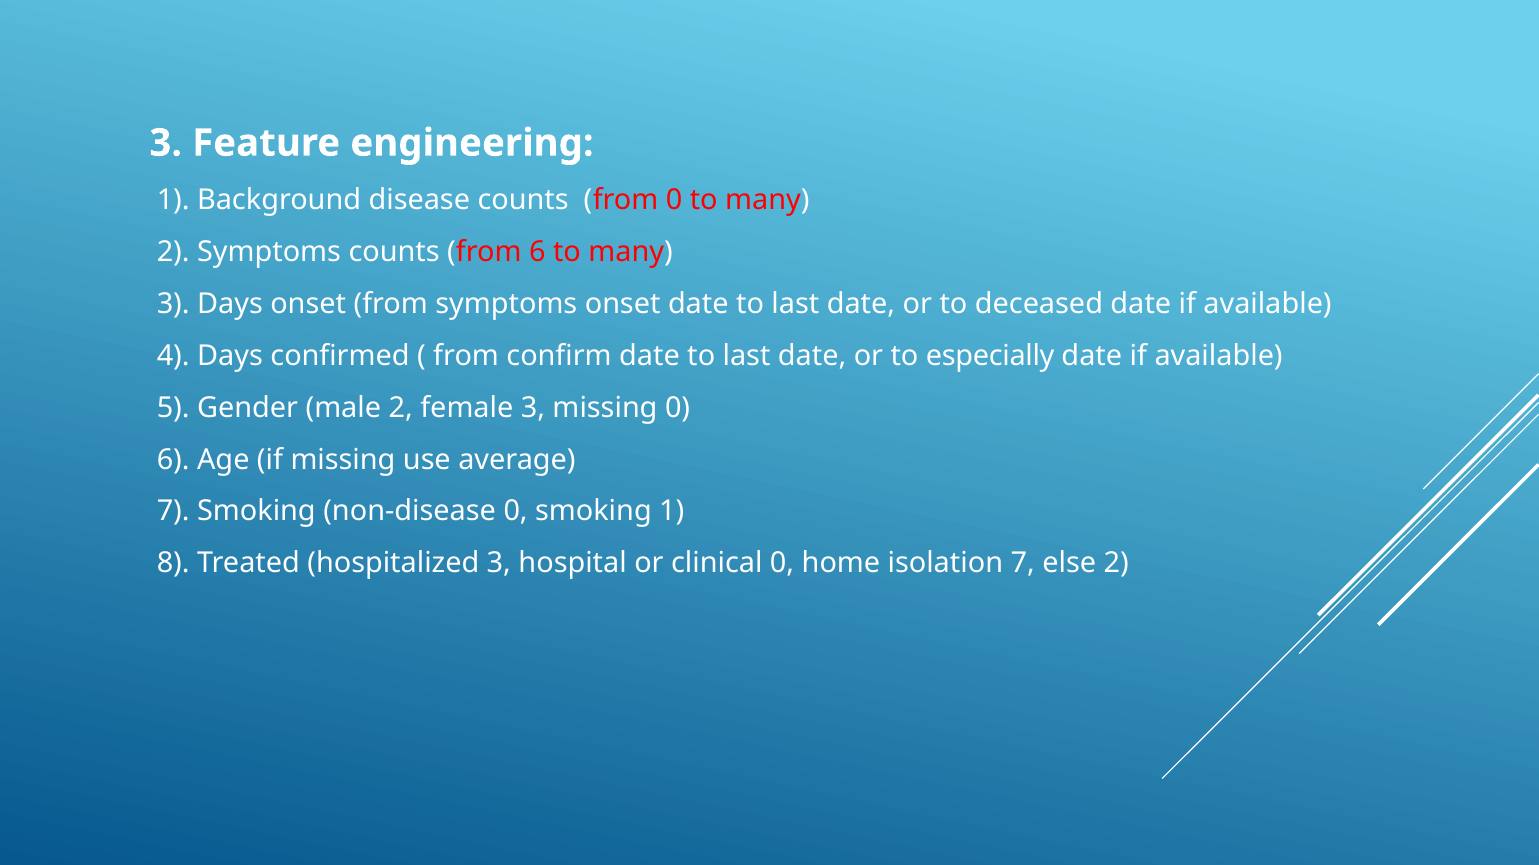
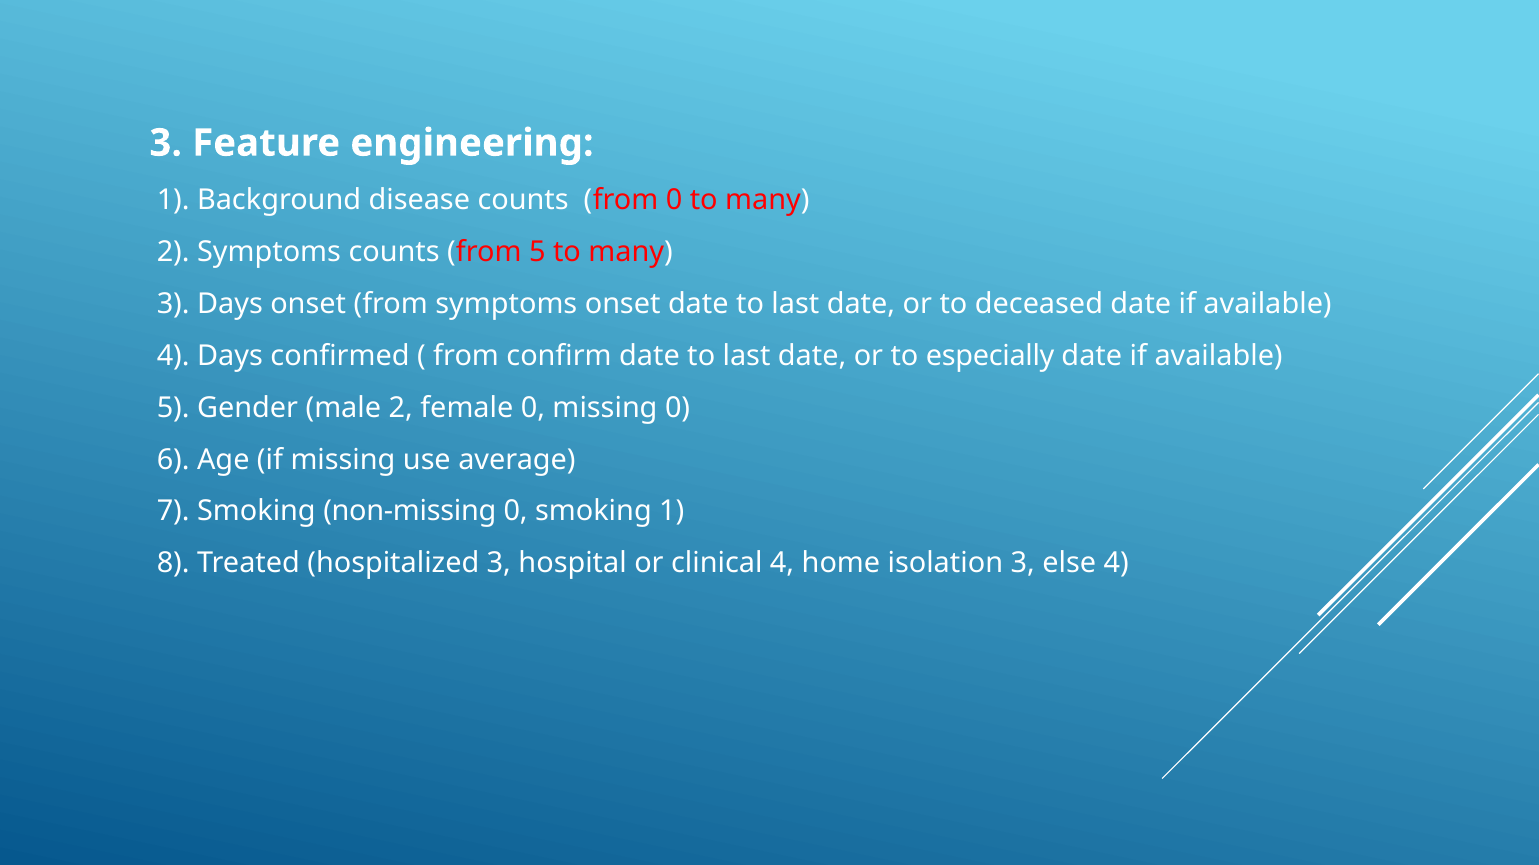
from 6: 6 -> 5
female 3: 3 -> 0
non-disease: non-disease -> non-missing
clinical 0: 0 -> 4
isolation 7: 7 -> 3
else 2: 2 -> 4
